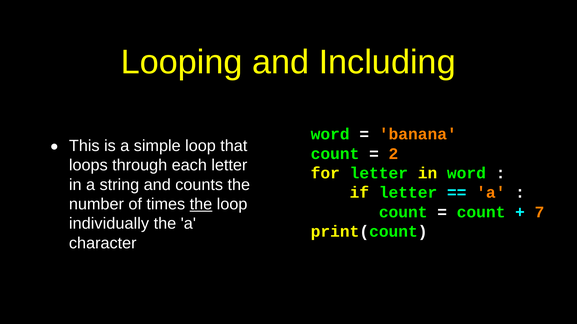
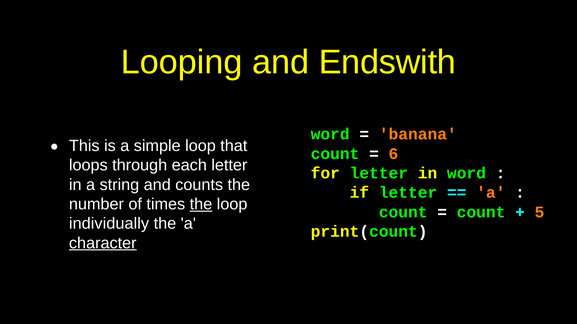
Including: Including -> Endswith
2: 2 -> 6
7: 7 -> 5
character underline: none -> present
